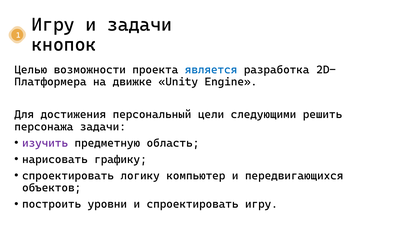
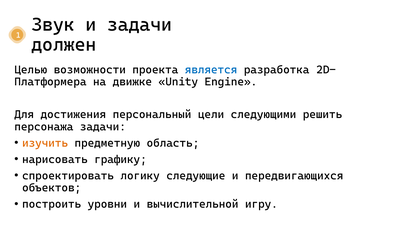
Игру at (53, 25): Игру -> Звук
кнопок: кнопок -> должен
изучить colour: purple -> orange
компьютер: компьютер -> следующие
и спроектировать: спроектировать -> вычислительной
